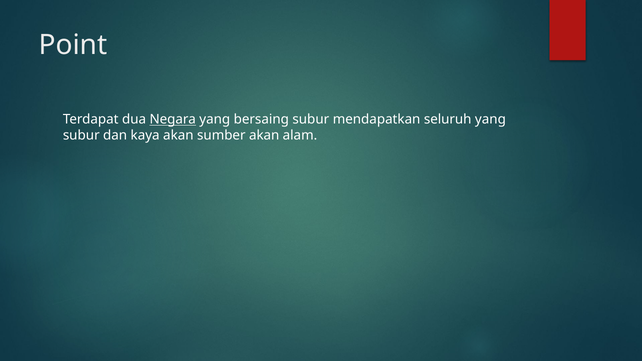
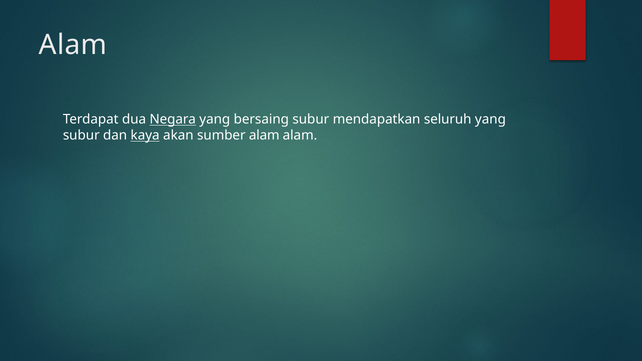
Point at (73, 45): Point -> Alam
kaya underline: none -> present
sumber akan: akan -> alam
